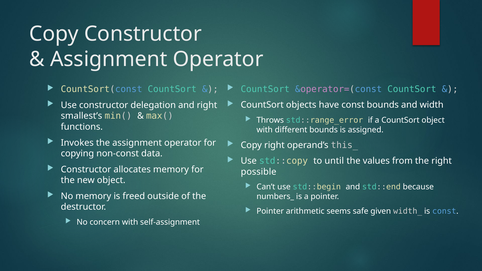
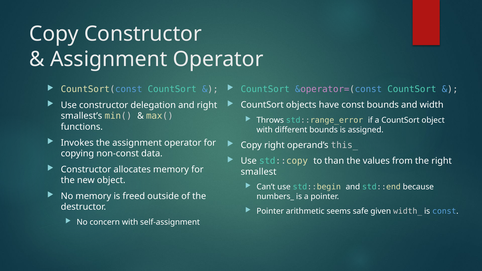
until: until -> than
possible: possible -> smallest
